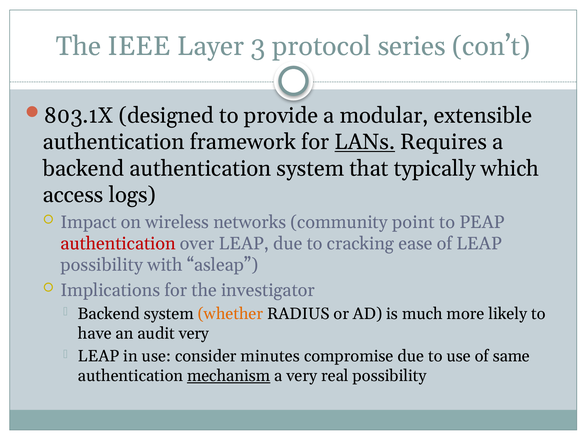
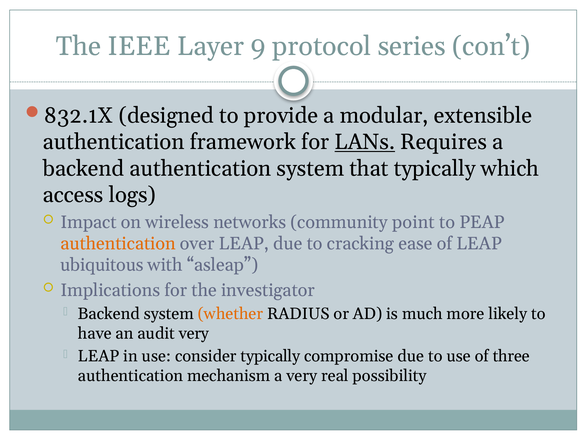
3: 3 -> 9
803.1X: 803.1X -> 832.1X
authentication at (118, 244) colour: red -> orange
possibility at (102, 265): possibility -> ubiquitous
consider minutes: minutes -> typically
same: same -> three
mechanism underline: present -> none
